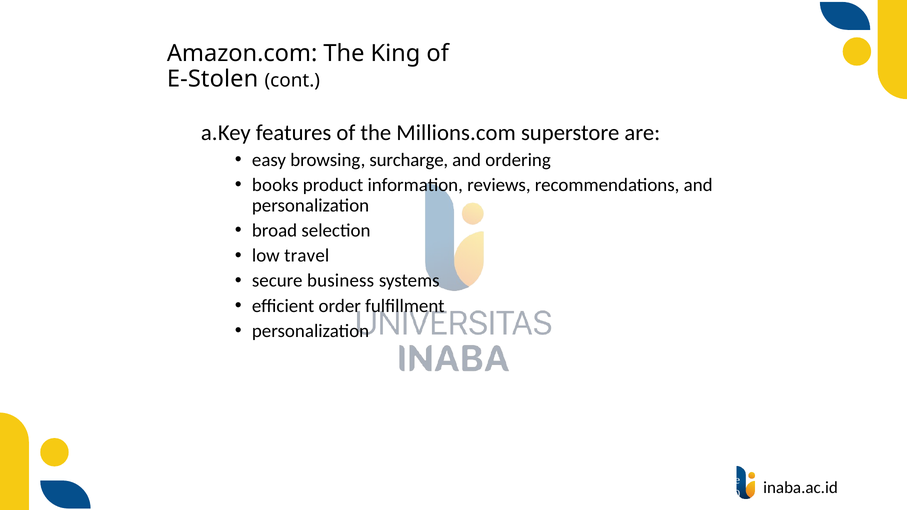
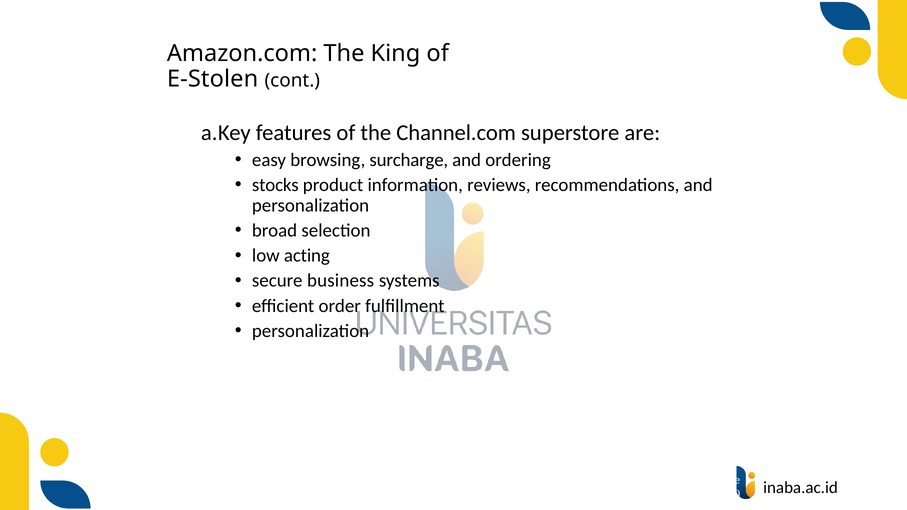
Millions.com: Millions.com -> Channel.com
books: books -> stocks
travel: travel -> acting
